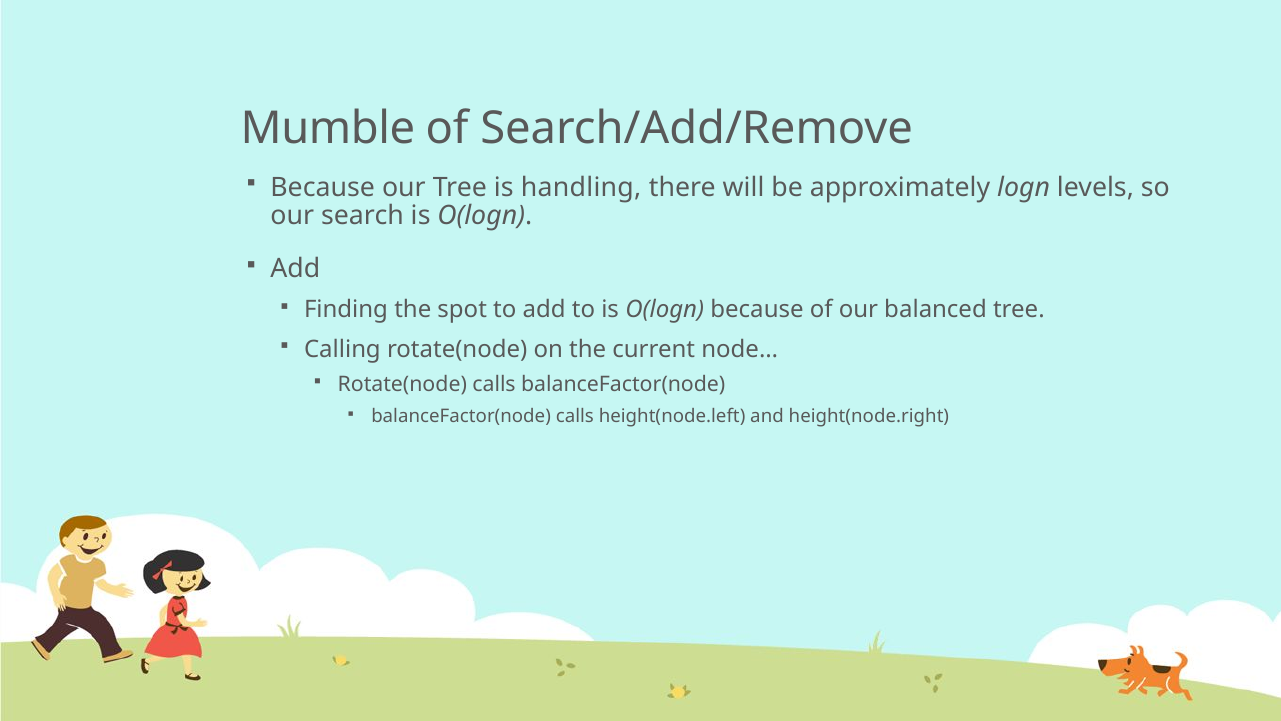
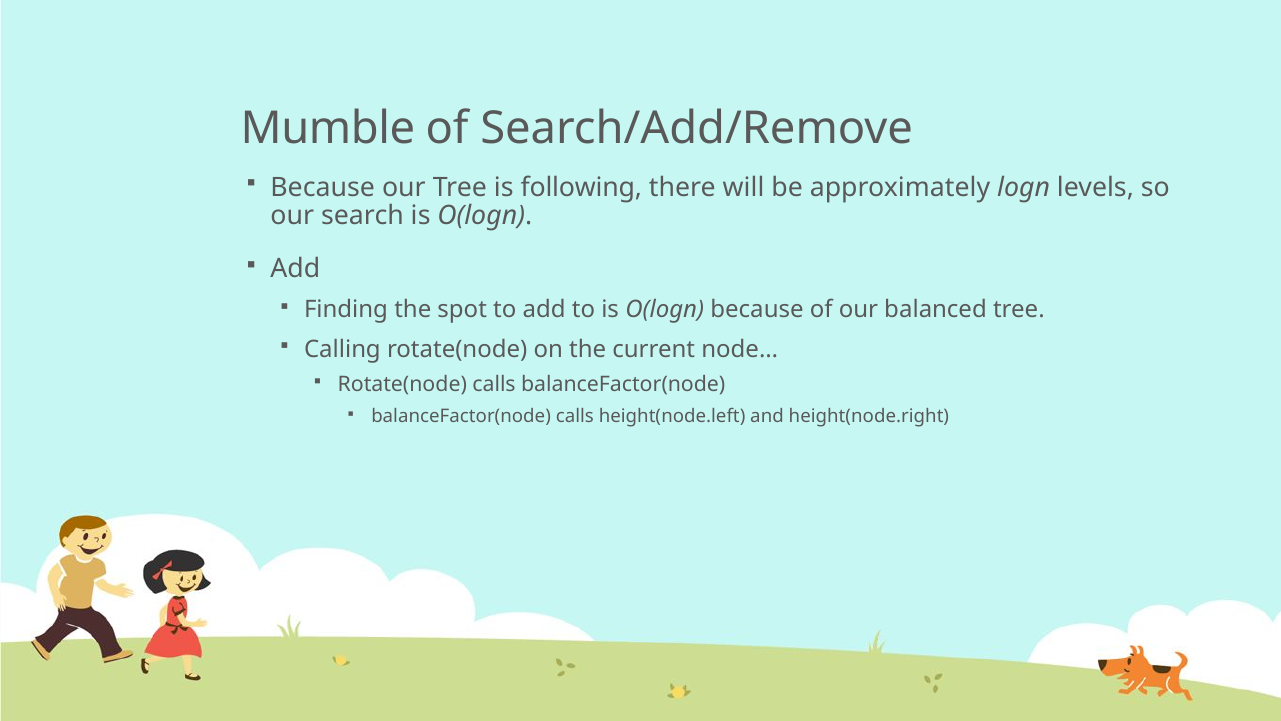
handling: handling -> following
